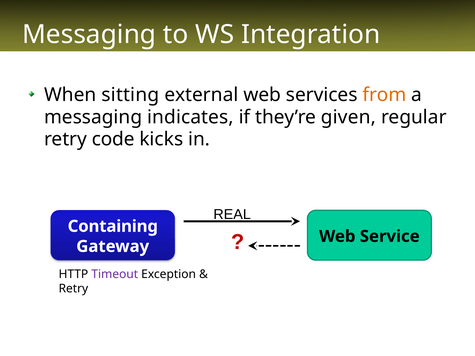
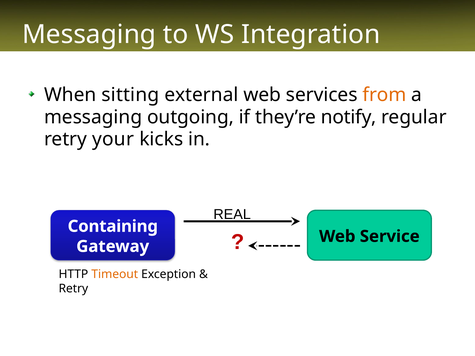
indicates: indicates -> outgoing
given: given -> notify
code: code -> your
Timeout colour: purple -> orange
